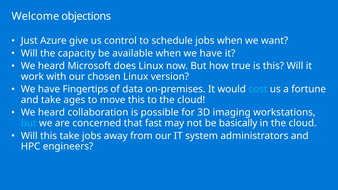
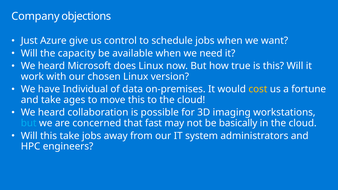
Welcome: Welcome -> Company
when we have: have -> need
Fingertips: Fingertips -> Individual
cost colour: light blue -> yellow
